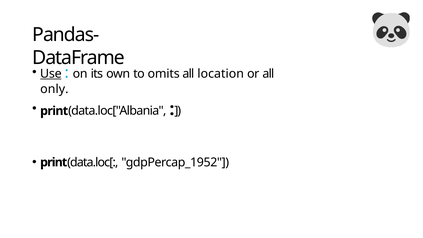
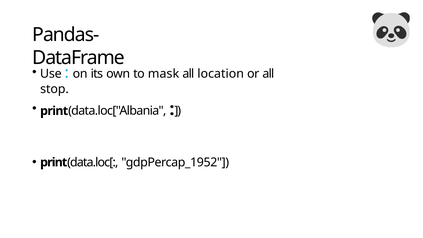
Use underline: present -> none
omits: omits -> mask
only: only -> stop
